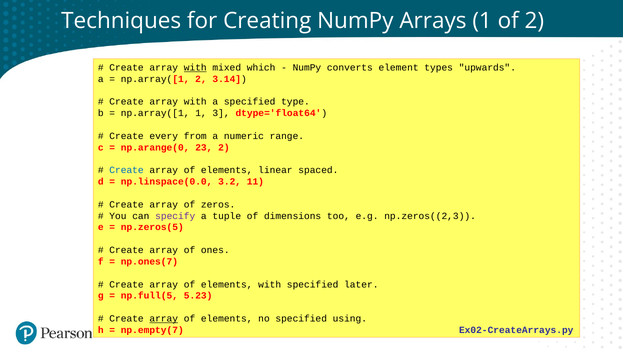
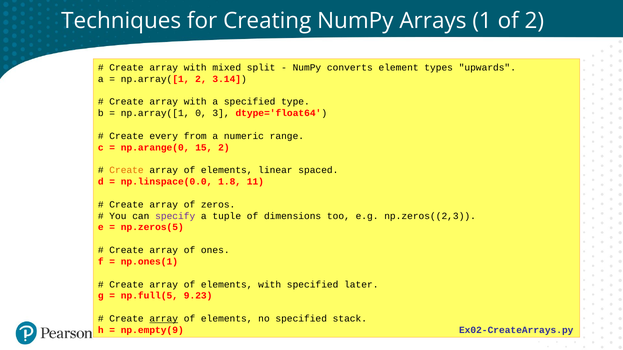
with at (195, 68) underline: present -> none
which: which -> split
np.array([1 1: 1 -> 0
23: 23 -> 15
Create at (127, 170) colour: blue -> orange
3.2: 3.2 -> 1.8
np.ones(7: np.ones(7 -> np.ones(1
5.23: 5.23 -> 9.23
using: using -> stack
np.empty(7: np.empty(7 -> np.empty(9
